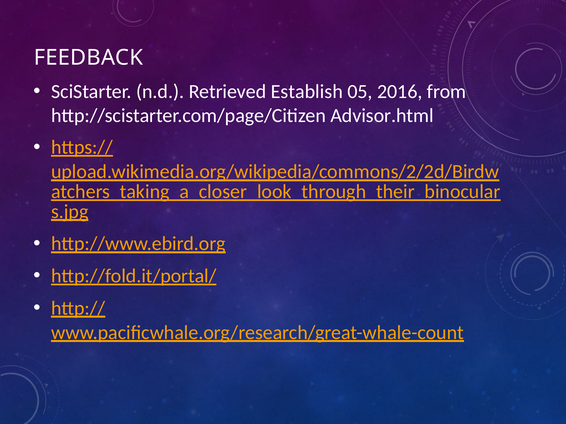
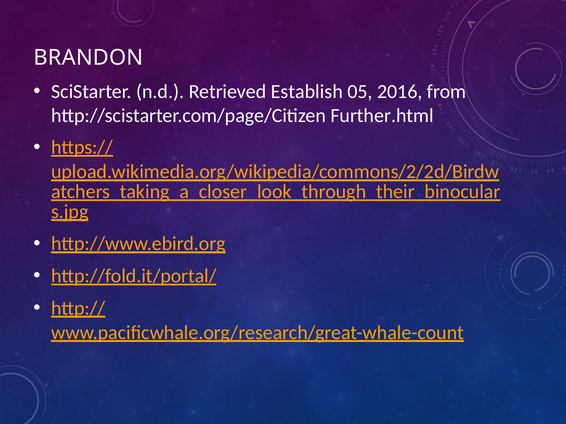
FEEDBACK: FEEDBACK -> BRANDON
Advisor.html: Advisor.html -> Further.html
